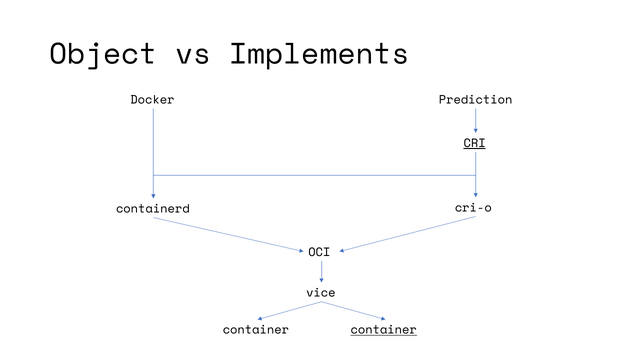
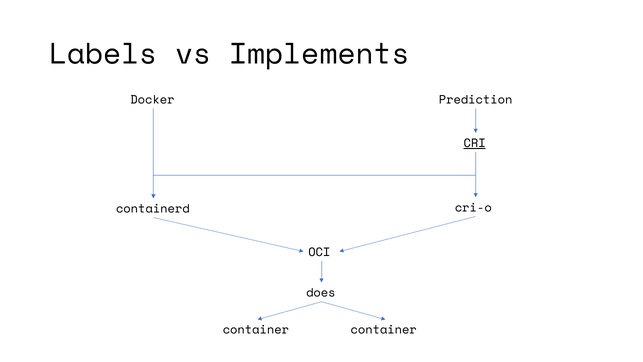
Object: Object -> Labels
vice: vice -> does
container at (384, 330) underline: present -> none
